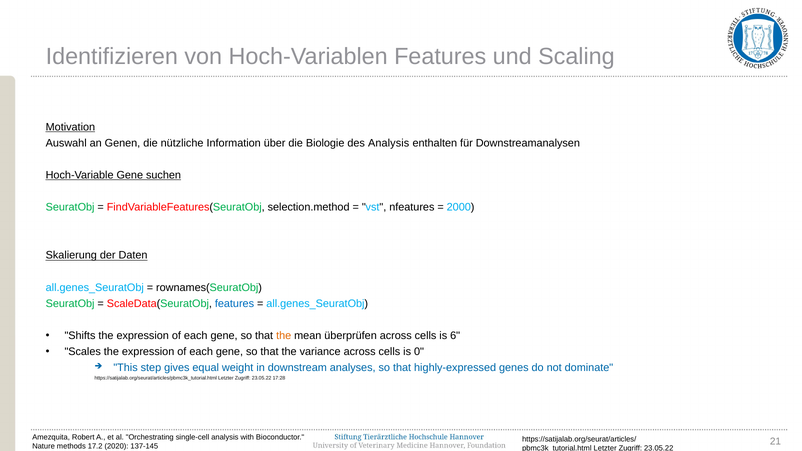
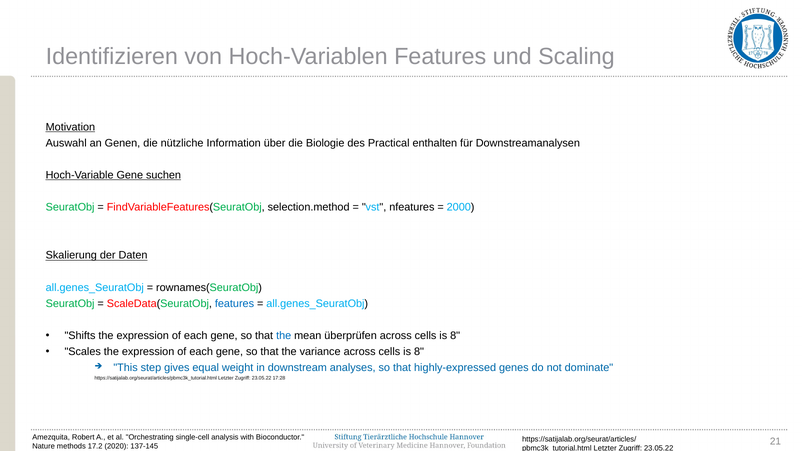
des Analysis: Analysis -> Practical
the at (284, 336) colour: orange -> blue
6 at (455, 336): 6 -> 8
0 at (419, 352): 0 -> 8
